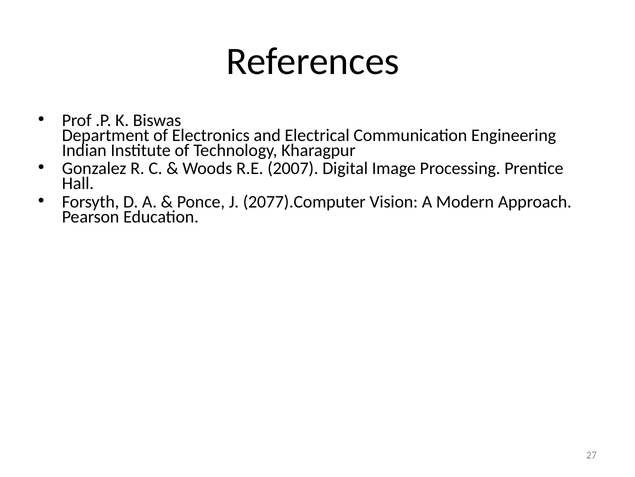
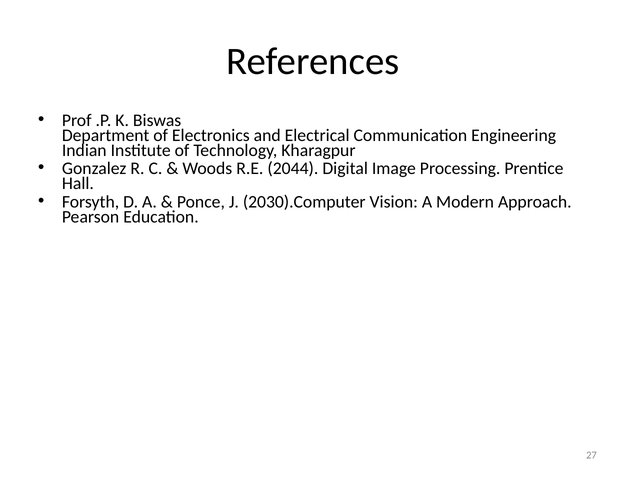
2007: 2007 -> 2044
2077).Computer: 2077).Computer -> 2030).Computer
